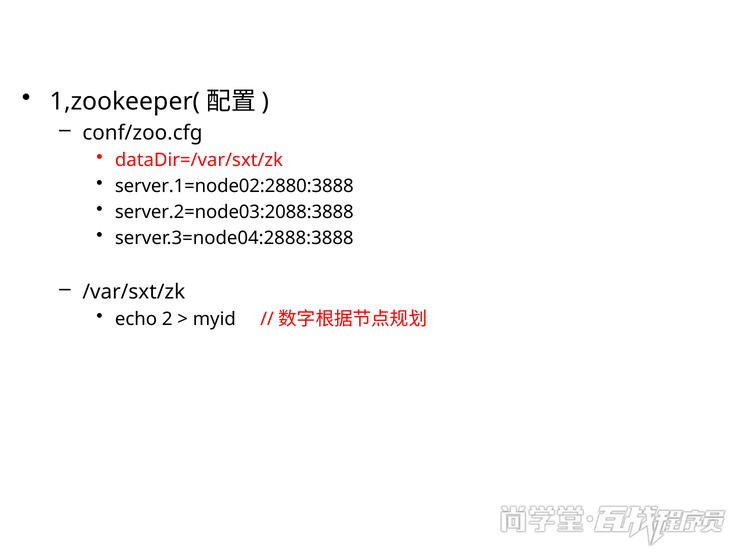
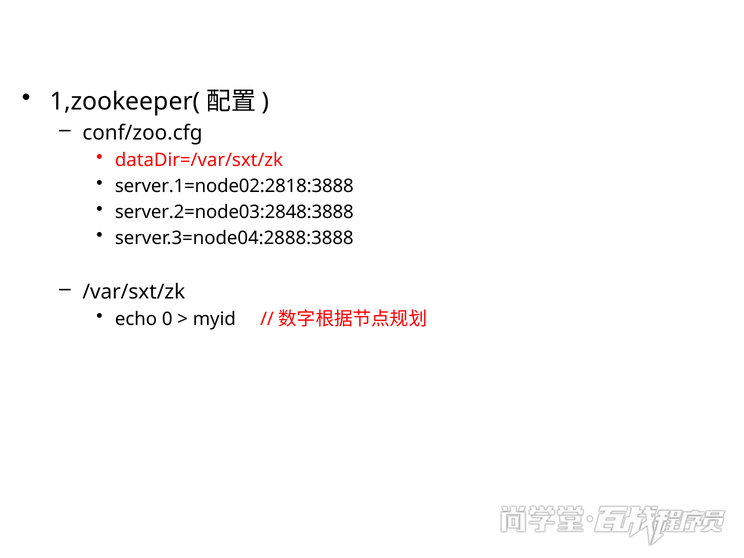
server.1=node02:2880:3888: server.1=node02:2880:3888 -> server.1=node02:2818:3888
server.2=node03:2088:3888: server.2=node03:2088:3888 -> server.2=node03:2848:3888
2: 2 -> 0
